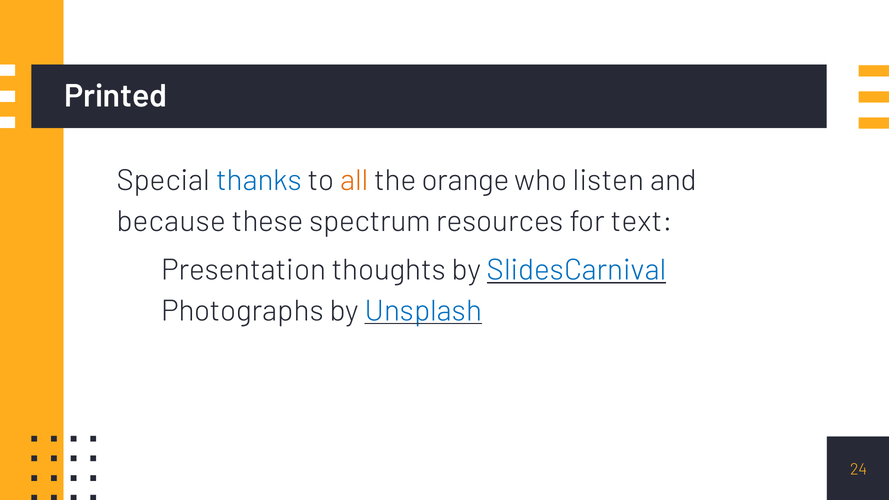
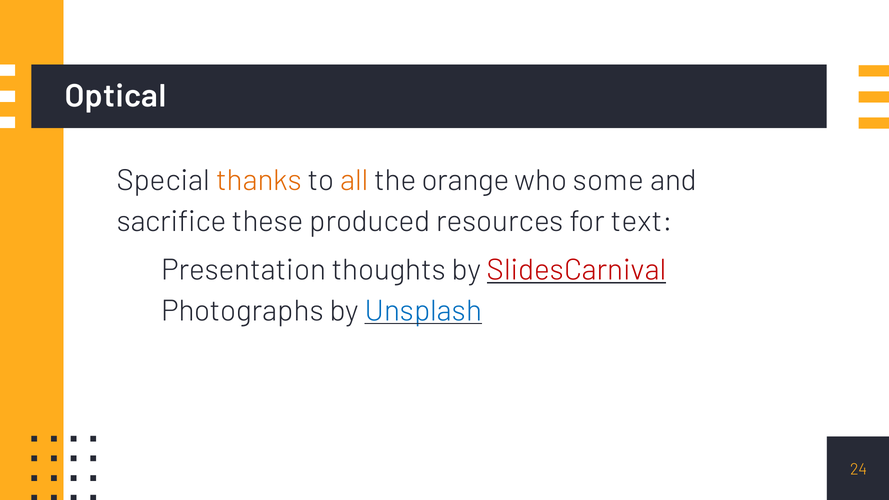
Printed: Printed -> Optical
thanks colour: blue -> orange
listen: listen -> some
because: because -> sacrifice
spectrum: spectrum -> produced
SlidesCarnival colour: blue -> red
